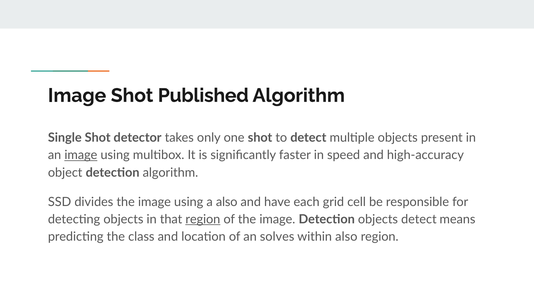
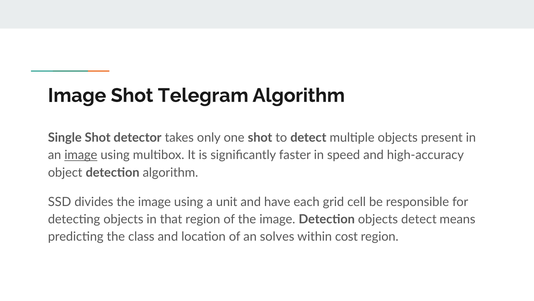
Published: Published -> Telegram
a also: also -> unit
region at (203, 219) underline: present -> none
within also: also -> cost
